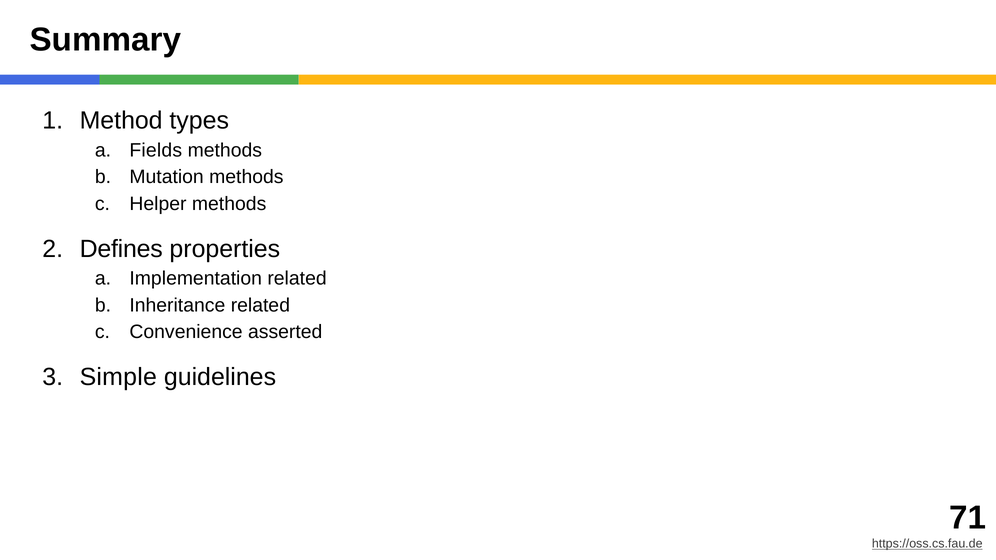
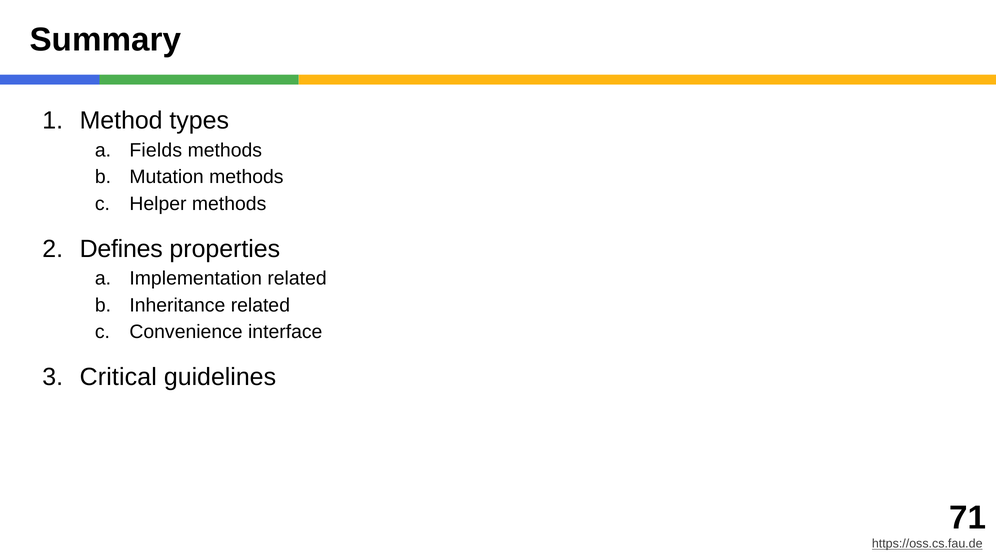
asserted: asserted -> interface
Simple: Simple -> Critical
